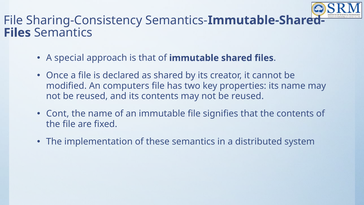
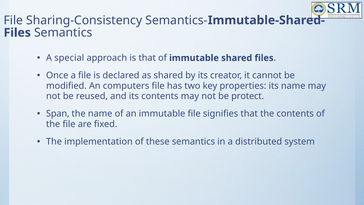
reused at (248, 96): reused -> protect
Cont: Cont -> Span
